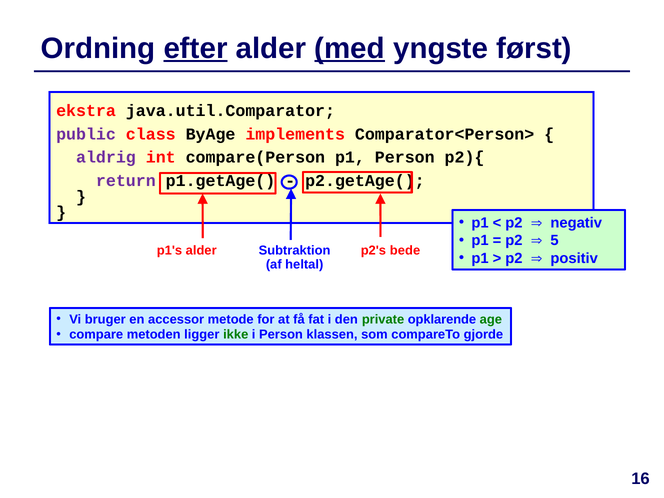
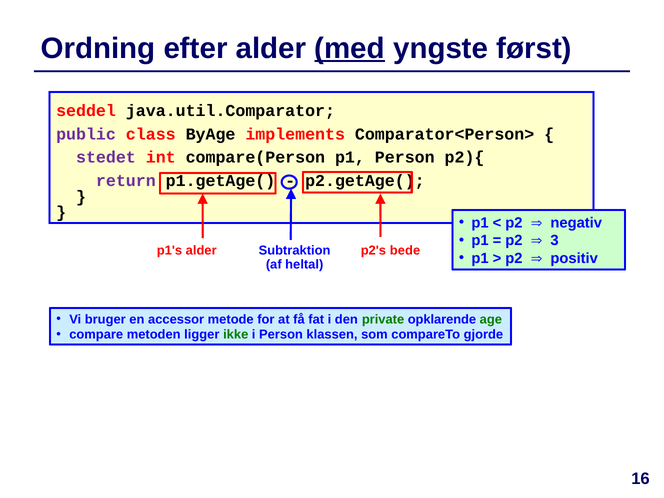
efter underline: present -> none
ekstra: ekstra -> seddel
aldrig: aldrig -> stedet
5: 5 -> 3
